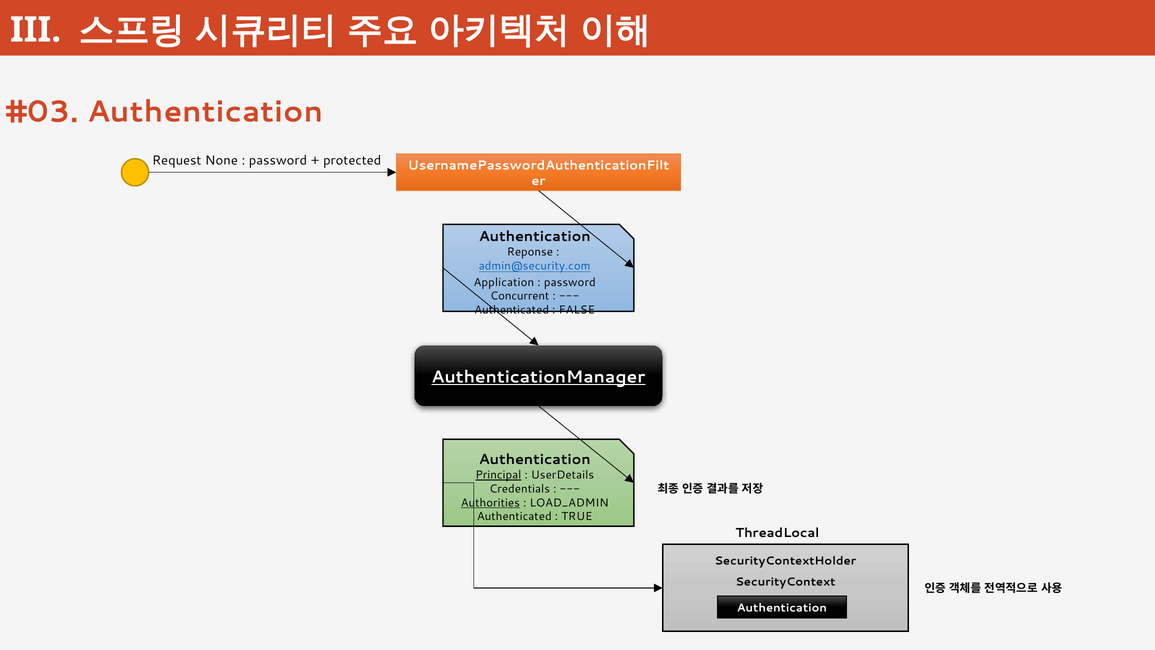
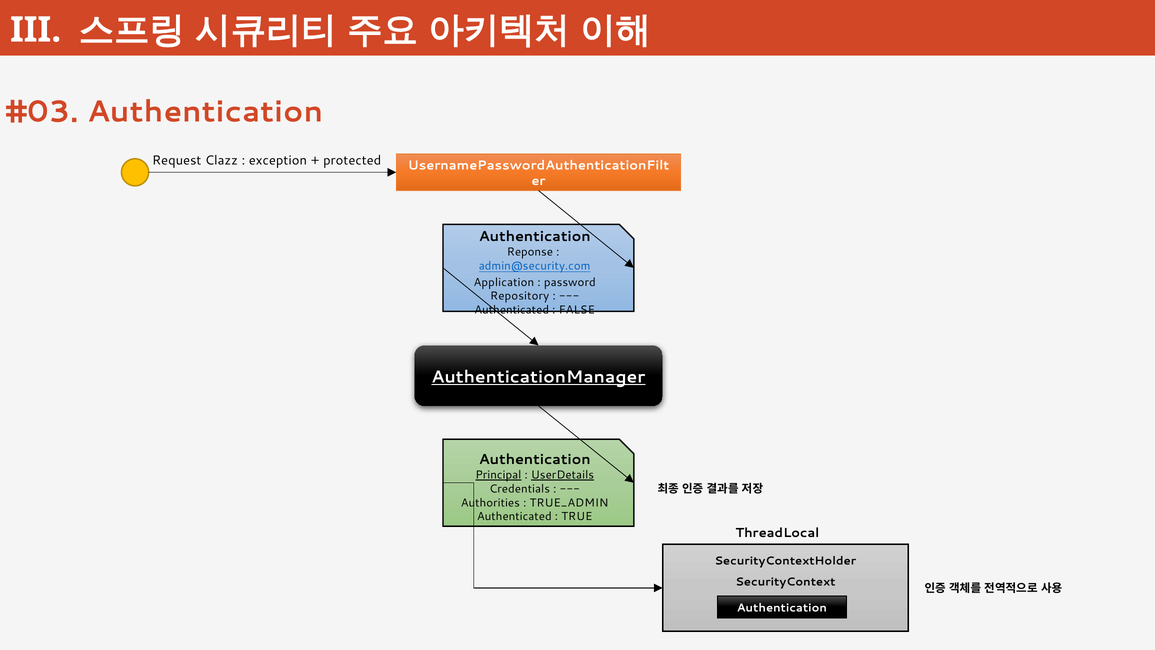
None: None -> Clazz
password at (278, 160): password -> exception
Concurrent: Concurrent -> Repository
UserDetails underline: none -> present
Authorities underline: present -> none
LOAD_ADMIN: LOAD_ADMIN -> TRUE_ADMIN
